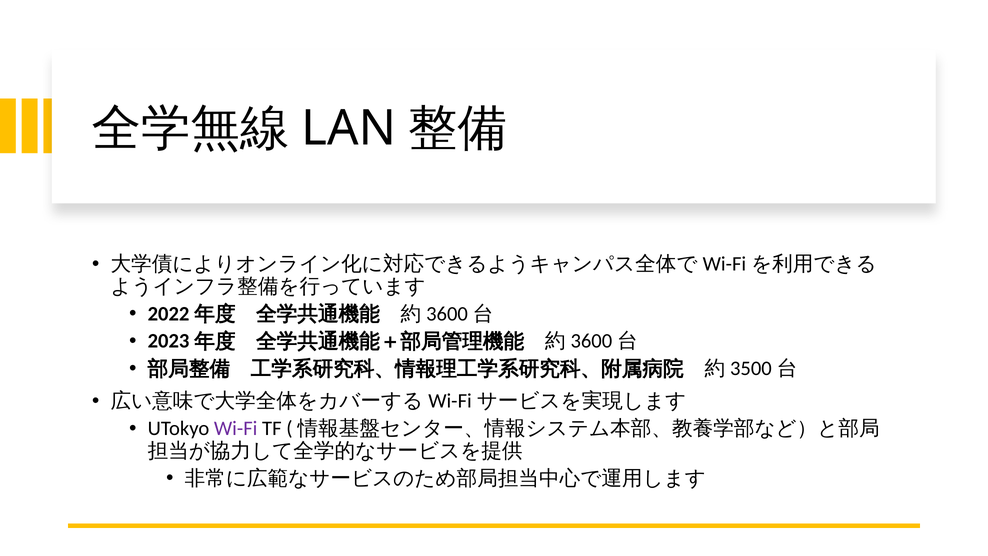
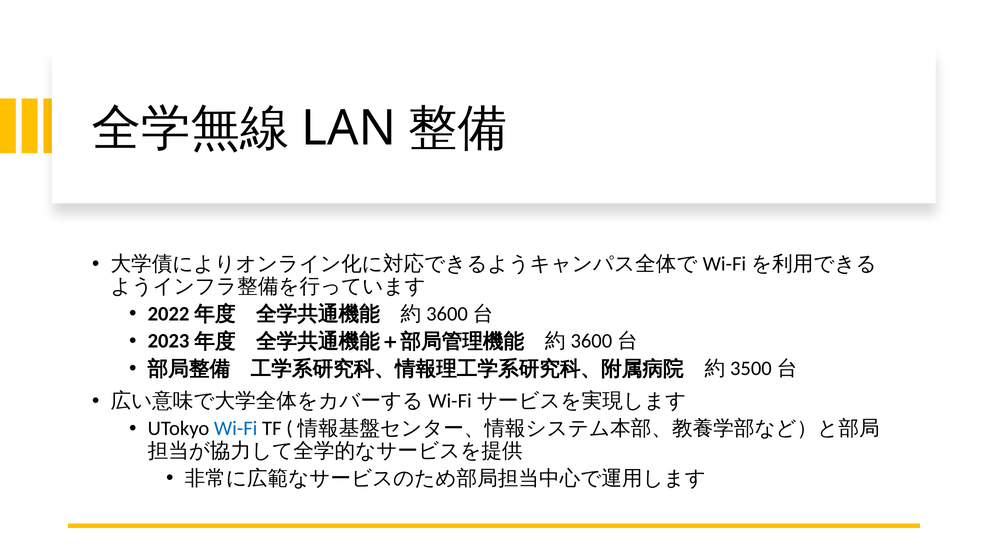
Wi-Fi colour: purple -> blue
